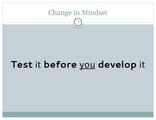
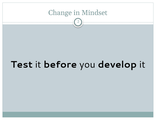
you underline: present -> none
